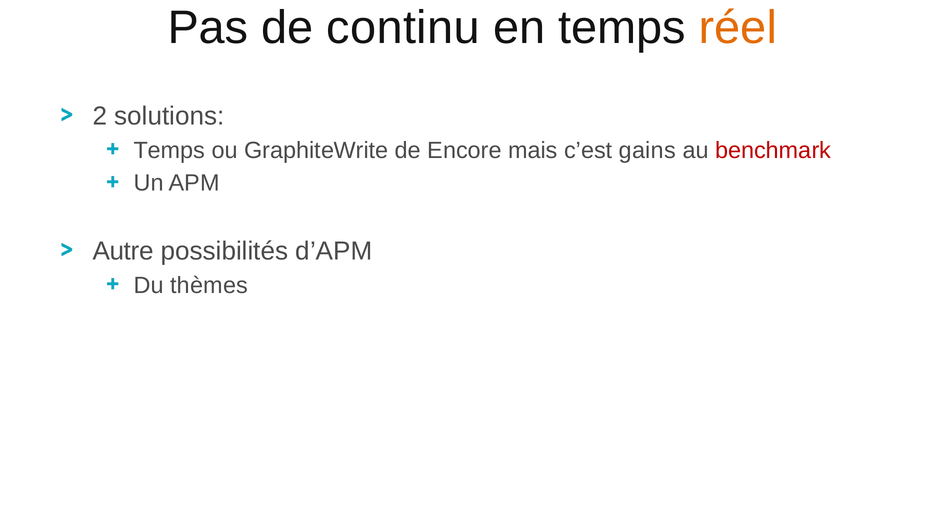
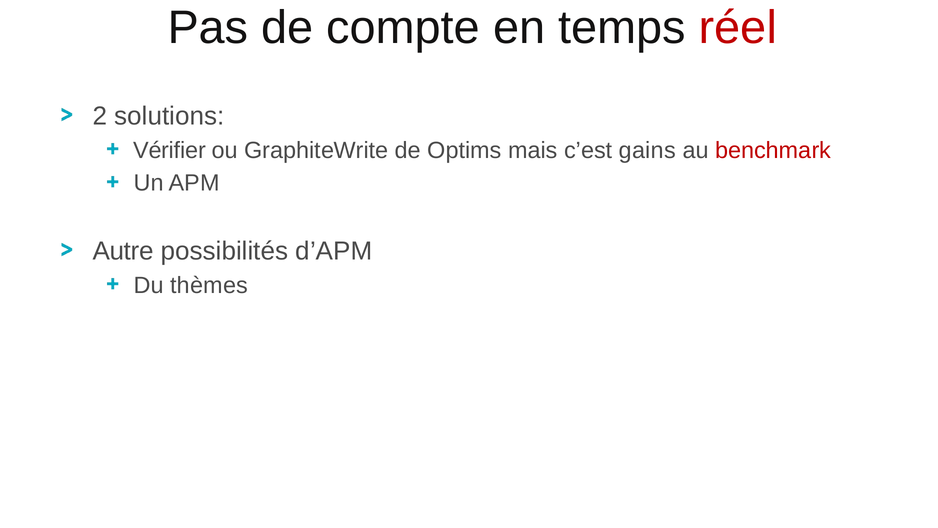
continu: continu -> compte
réel colour: orange -> red
Temps at (169, 150): Temps -> Vérifier
Encore: Encore -> Optims
